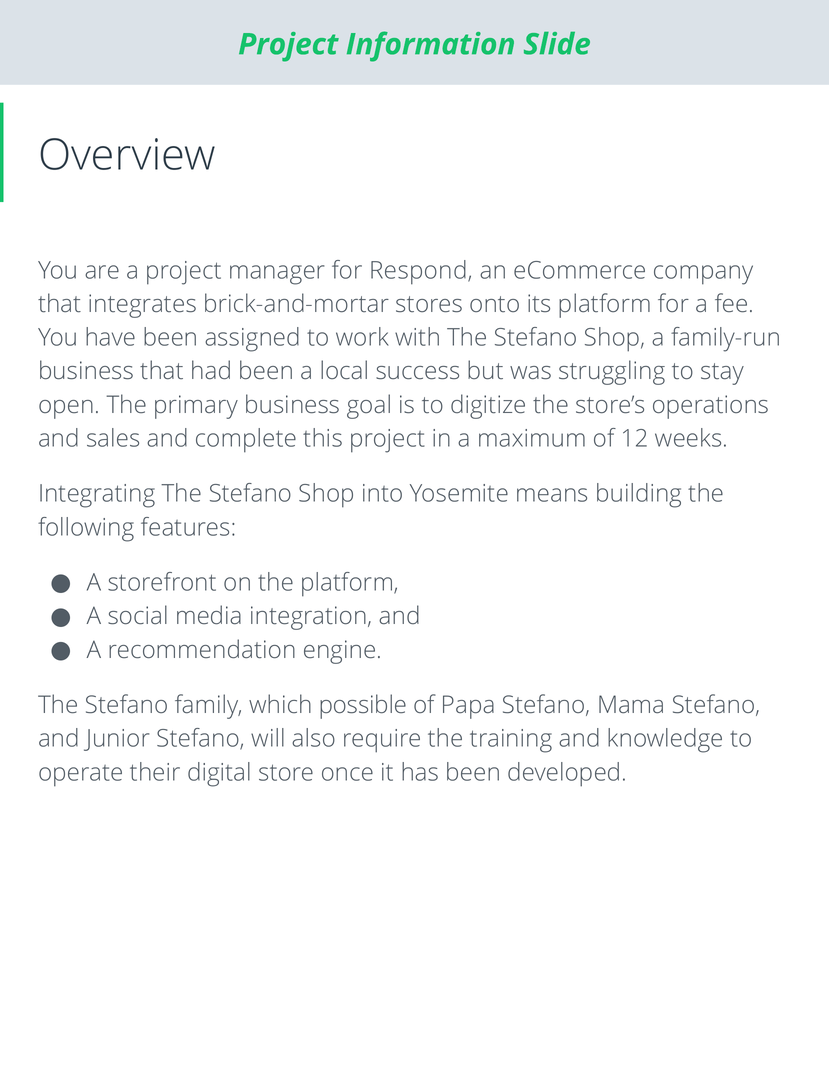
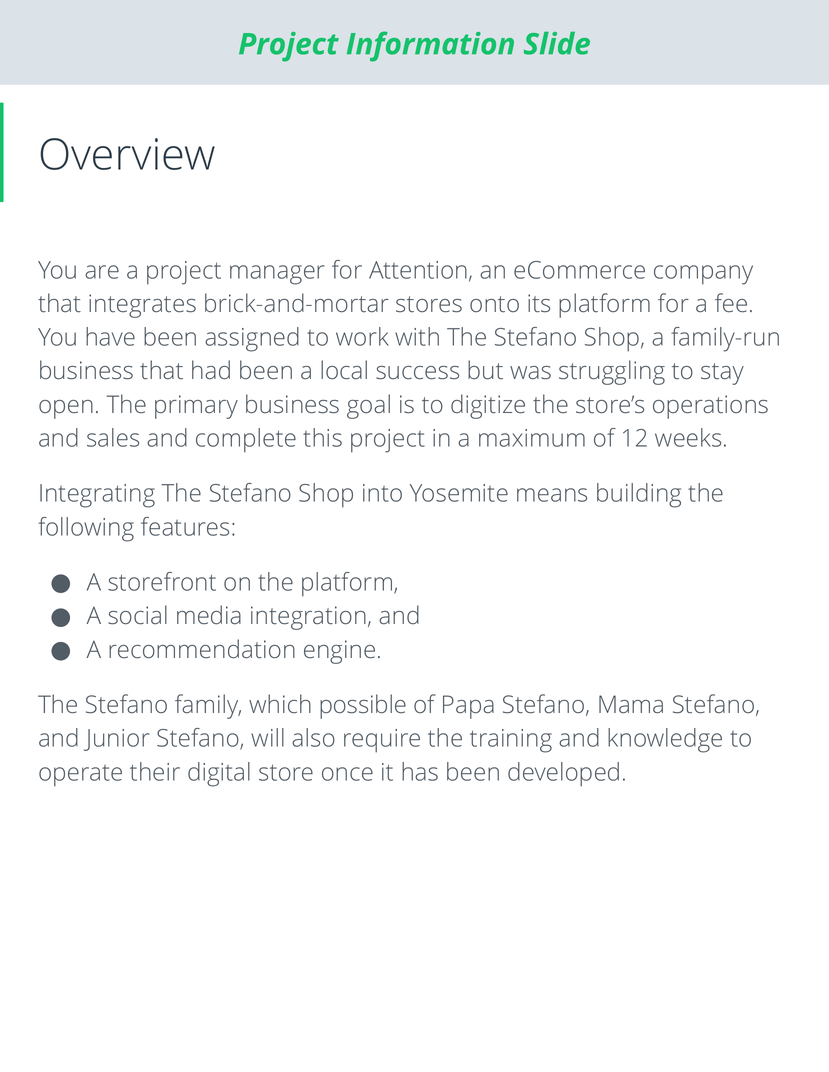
Respond: Respond -> Attention
